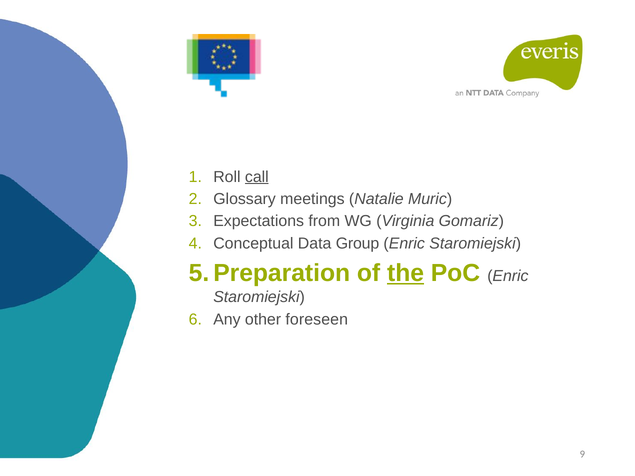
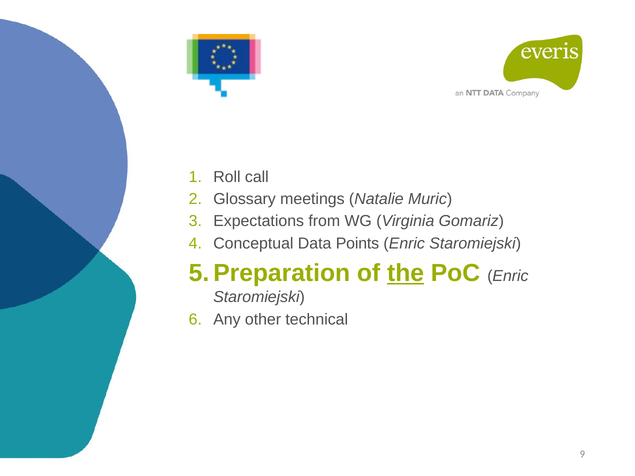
call underline: present -> none
Group: Group -> Points
foreseen: foreseen -> technical
